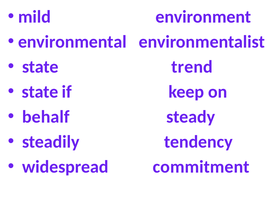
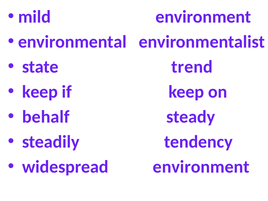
state at (40, 92): state -> keep
widespread commitment: commitment -> environment
